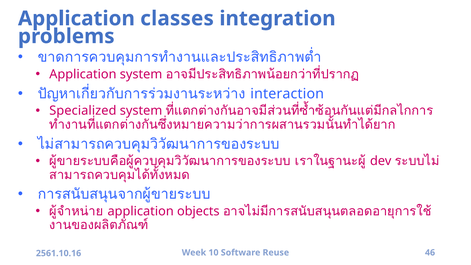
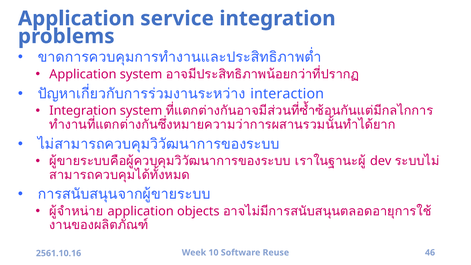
classes: classes -> service
Specialized at (83, 111): Specialized -> Integration
